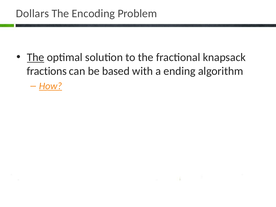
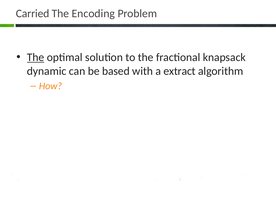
Dollars: Dollars -> Carried
fractions: fractions -> dynamic
ending: ending -> extract
How underline: present -> none
